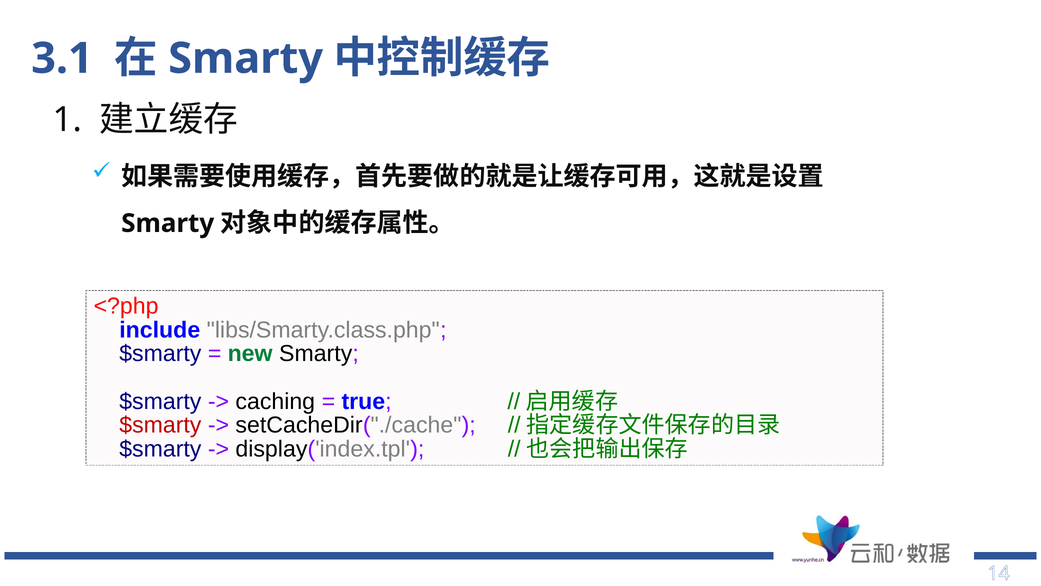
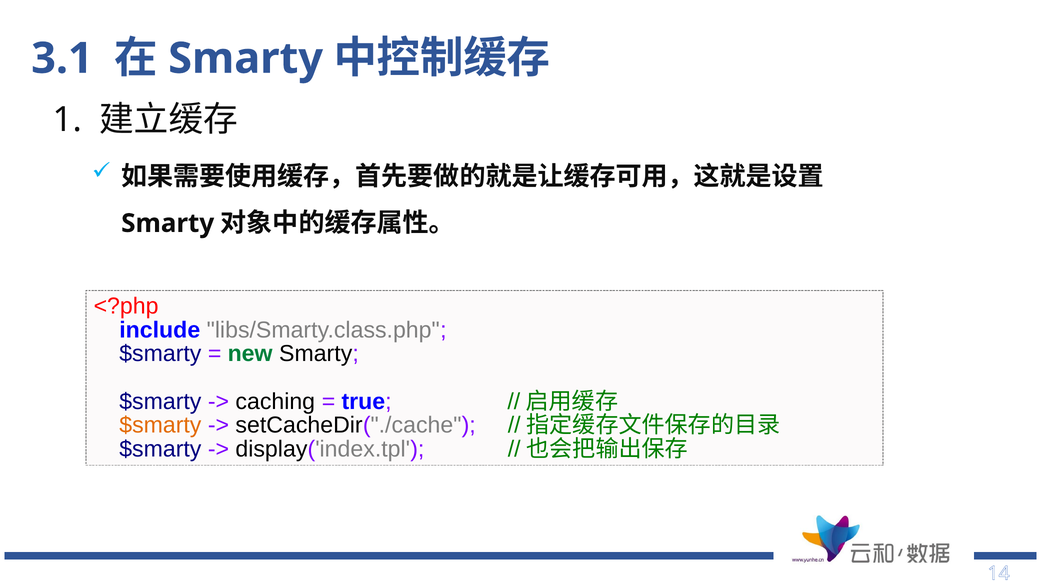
$smarty at (160, 425) colour: red -> orange
